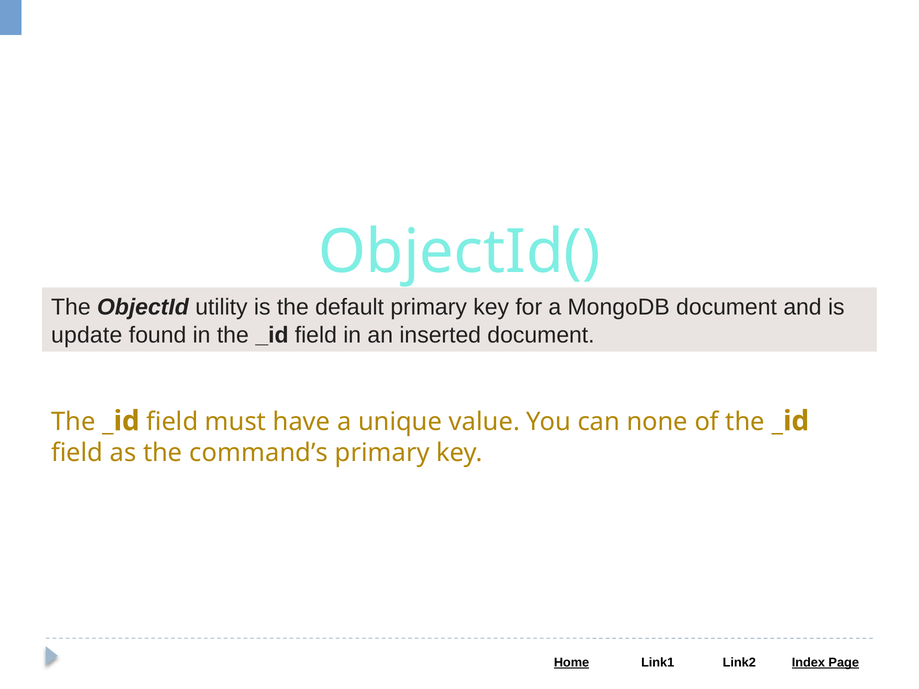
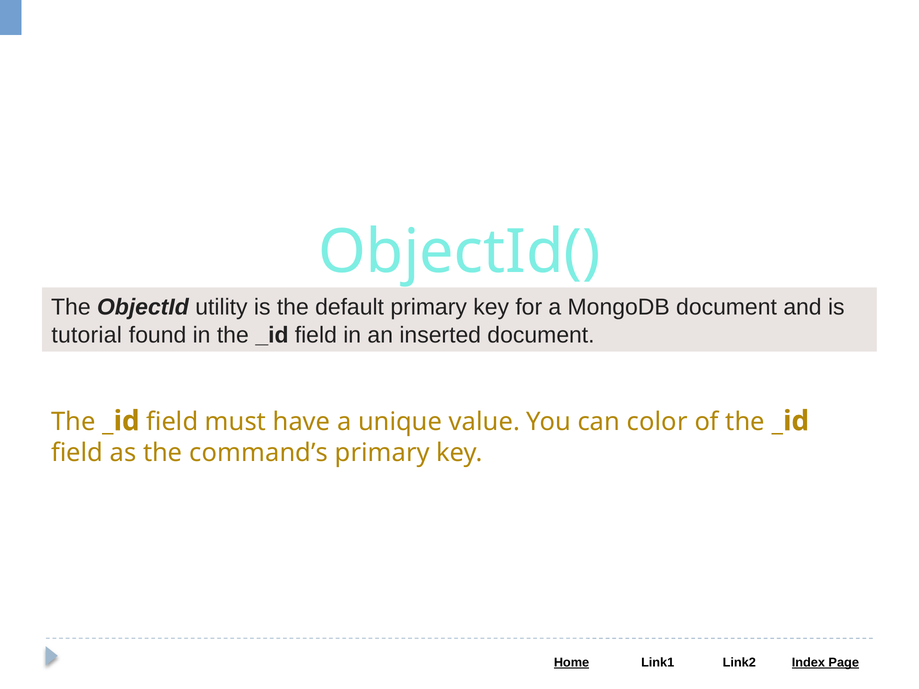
update: update -> tutorial
none: none -> color
